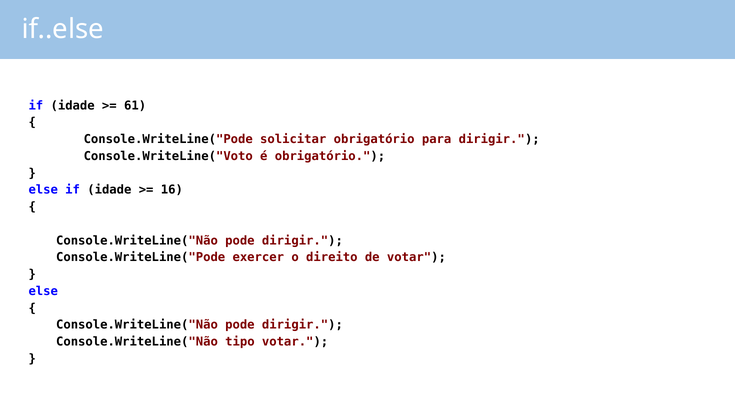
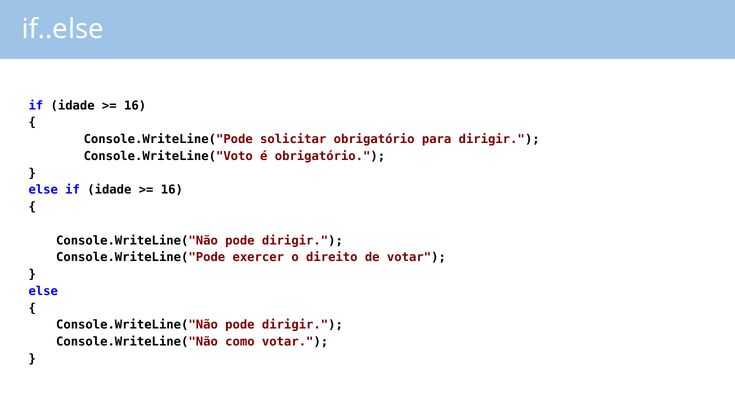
61 at (135, 106): 61 -> 16
tipo: tipo -> como
